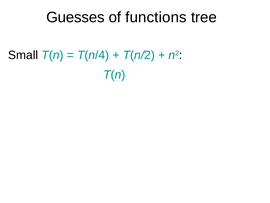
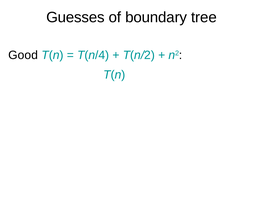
functions: functions -> boundary
Small: Small -> Good
